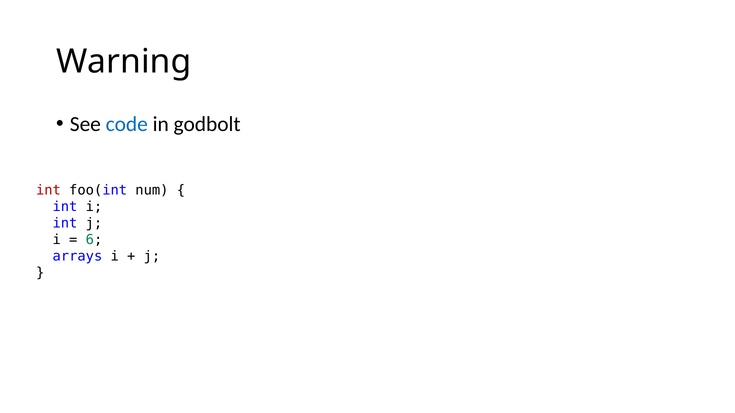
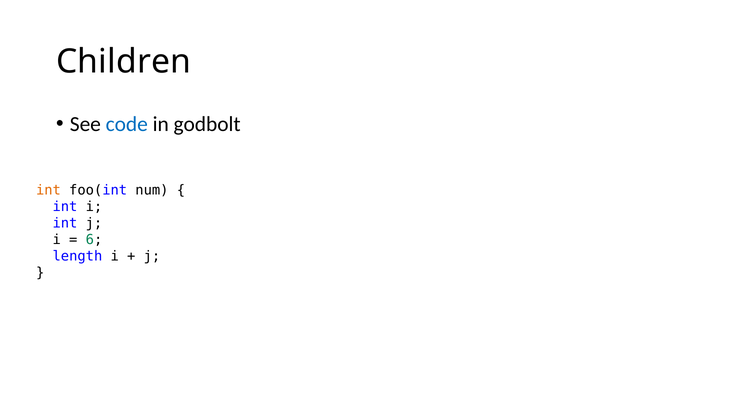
Warning: Warning -> Children
int at (48, 190) colour: red -> orange
arrays: arrays -> length
